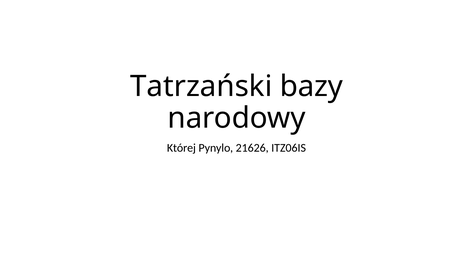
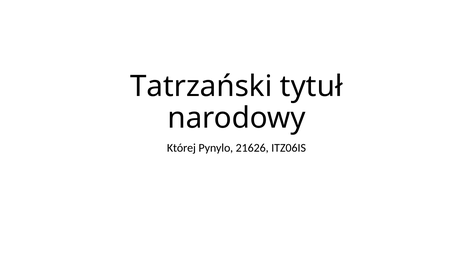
bazy: bazy -> tytuł
